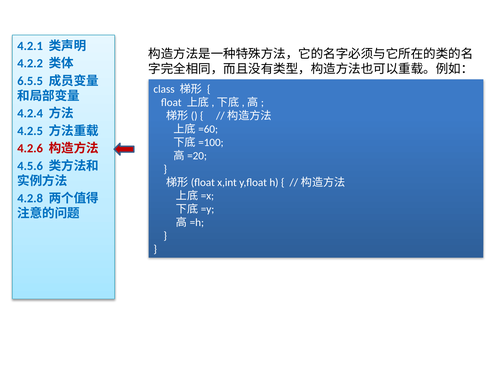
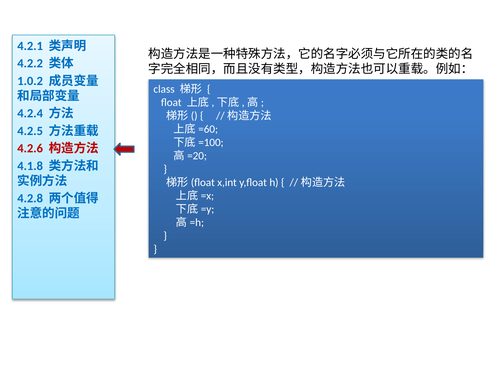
6.5.5: 6.5.5 -> 1.0.2
4.5.6: 4.5.6 -> 4.1.8
